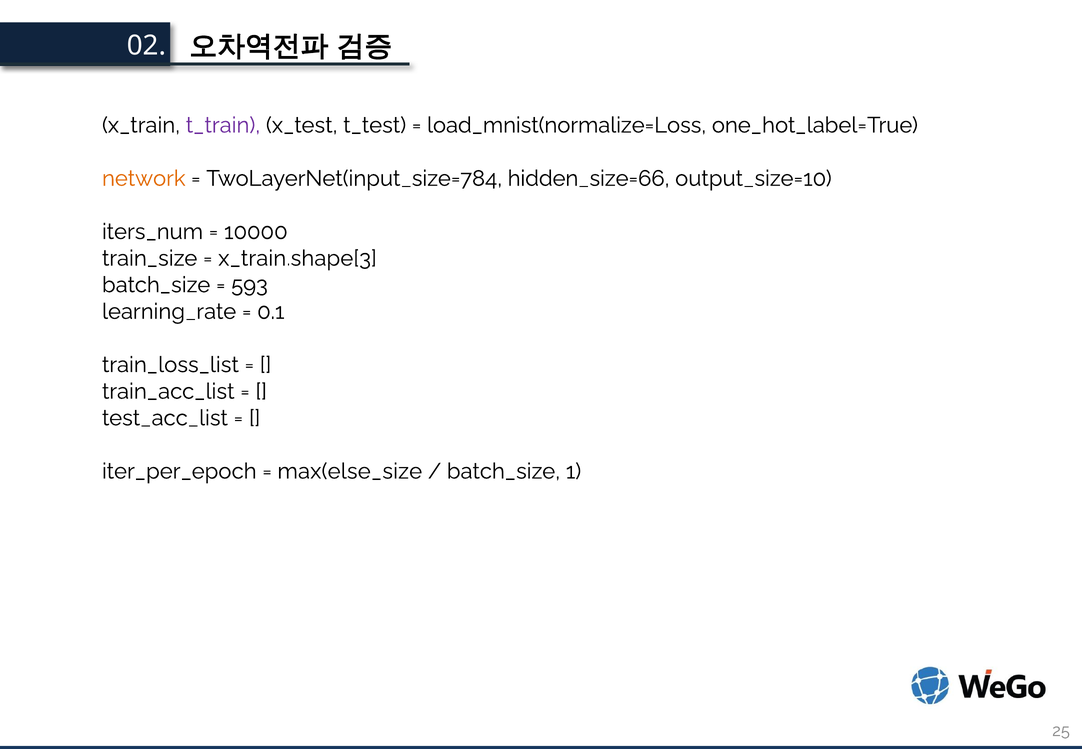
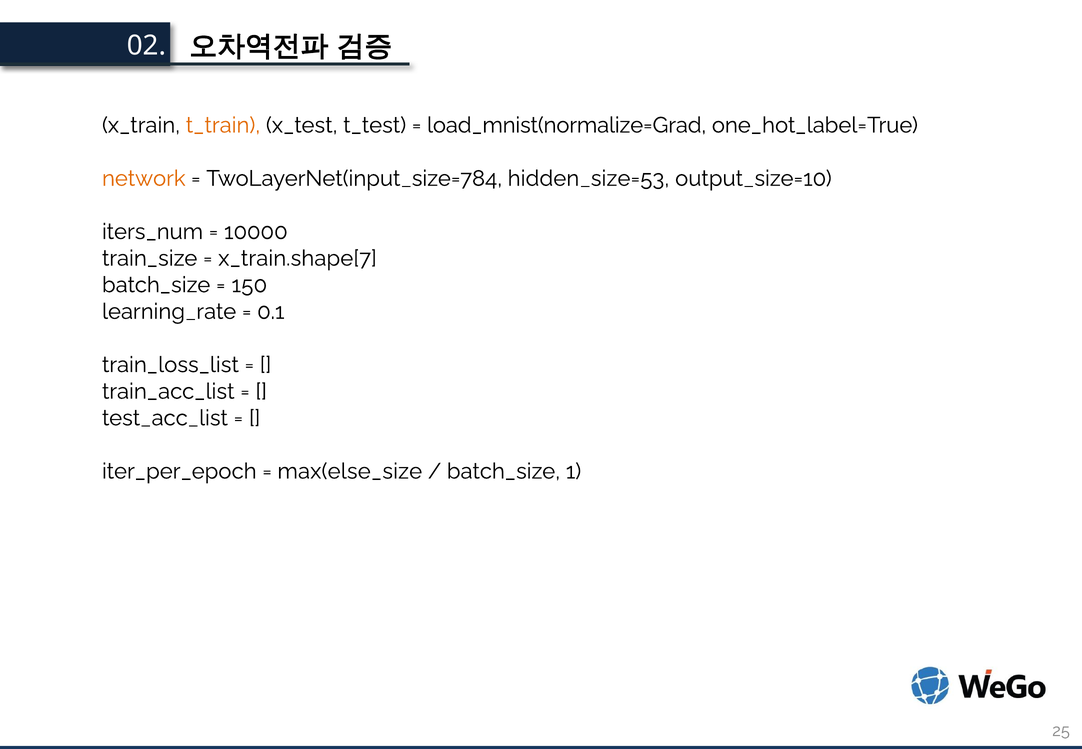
t_train colour: purple -> orange
load_mnist(normalize=Loss: load_mnist(normalize=Loss -> load_mnist(normalize=Grad
hidden_size=66: hidden_size=66 -> hidden_size=53
x_train.shape[3: x_train.shape[3 -> x_train.shape[7
593: 593 -> 150
